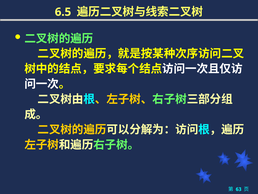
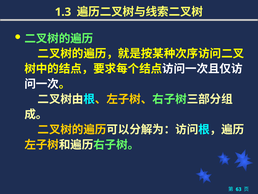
6.5: 6.5 -> 1.3
